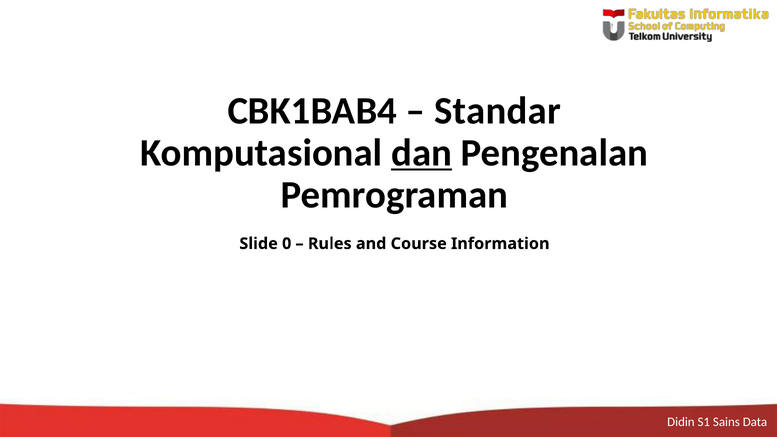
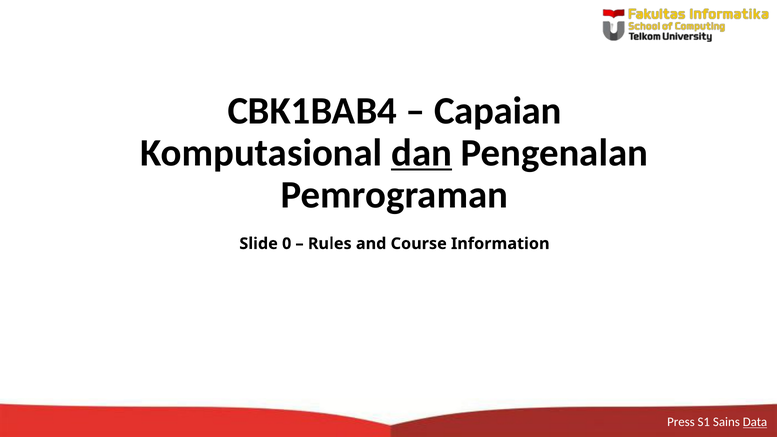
Standar: Standar -> Capaian
Didin: Didin -> Press
Data underline: none -> present
